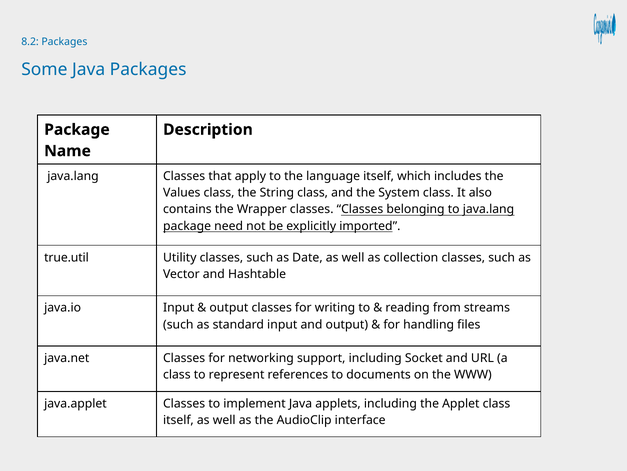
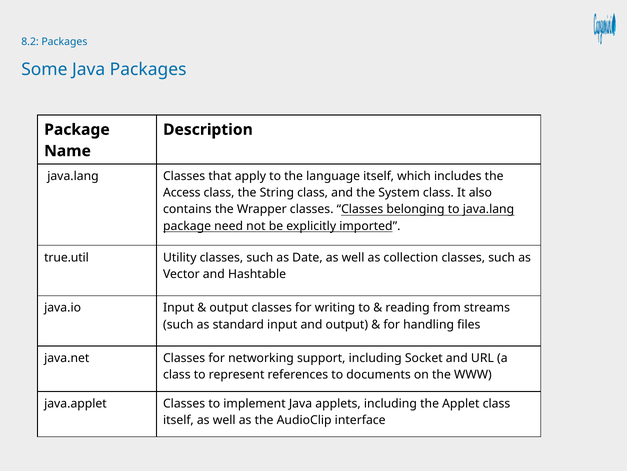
Values: Values -> Access
